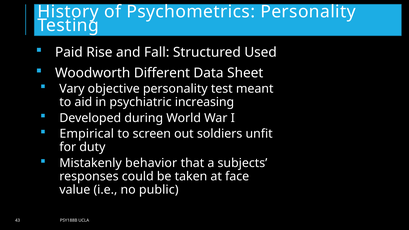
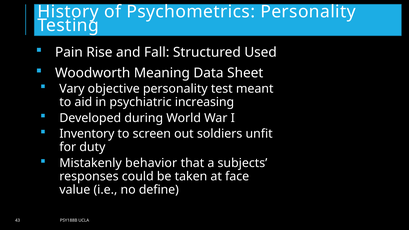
Paid: Paid -> Pain
Different: Different -> Meaning
Empirical: Empirical -> Inventory
public: public -> define
